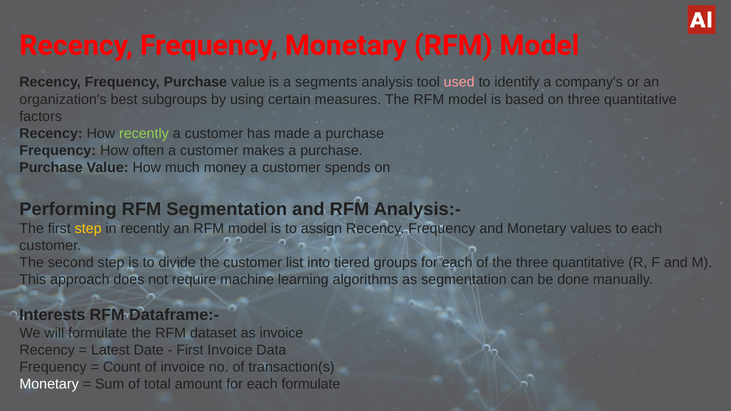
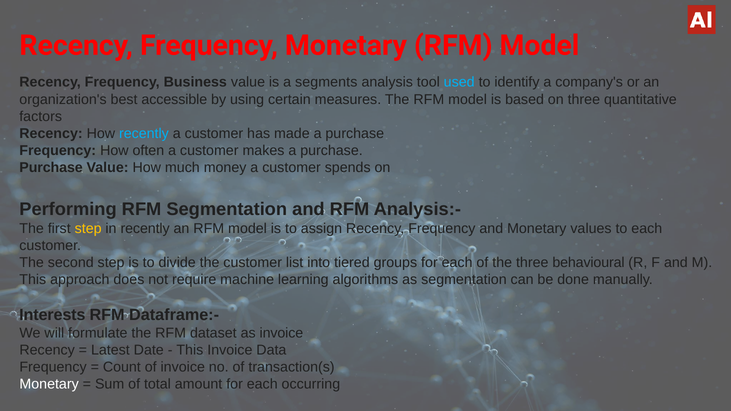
Frequency Purchase: Purchase -> Business
used colour: pink -> light blue
subgroups: subgroups -> accessible
recently at (144, 134) colour: light green -> light blue
the three quantitative: quantitative -> behavioural
First at (190, 350): First -> This
each formulate: formulate -> occurring
